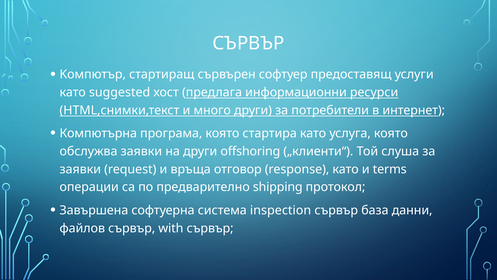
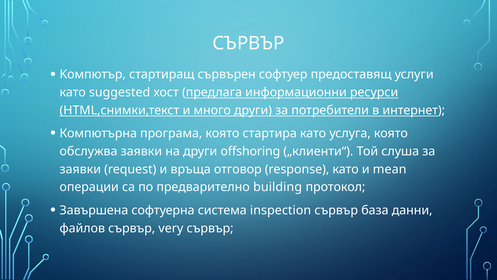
terms: terms -> mean
shipping: shipping -> building
with: with -> very
